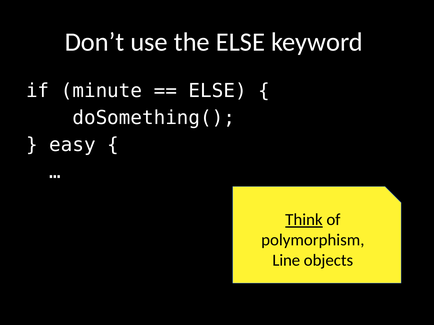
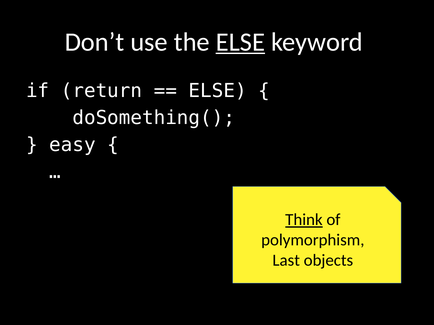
ELSE at (240, 42) underline: none -> present
minute: minute -> return
Line: Line -> Last
